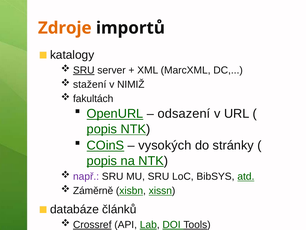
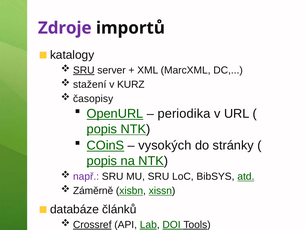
Zdroje colour: orange -> purple
NIMIŽ: NIMIŽ -> KURZ
fakultách: fakultách -> časopisy
odsazení: odsazení -> periodika
